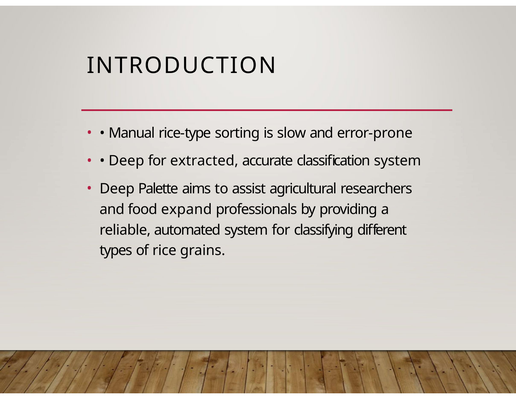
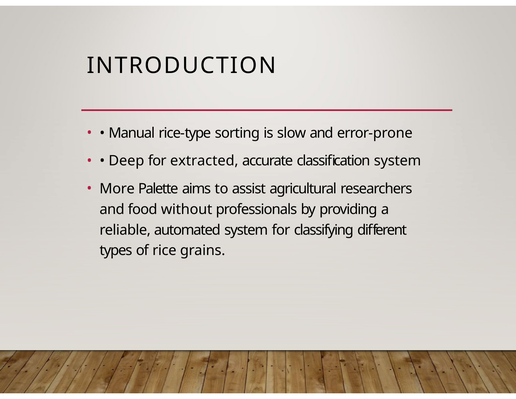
Deep at (117, 189): Deep -> More
expand: expand -> without
